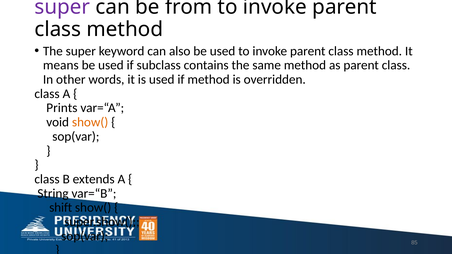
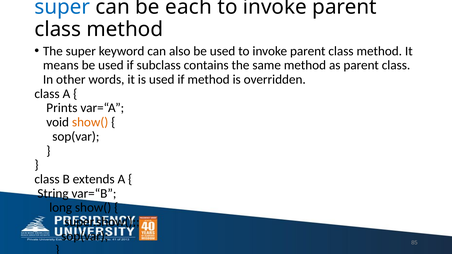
super at (62, 7) colour: purple -> blue
from: from -> each
shift: shift -> long
